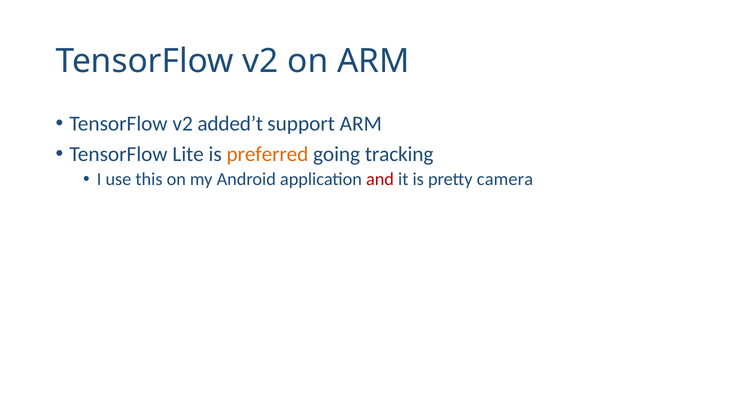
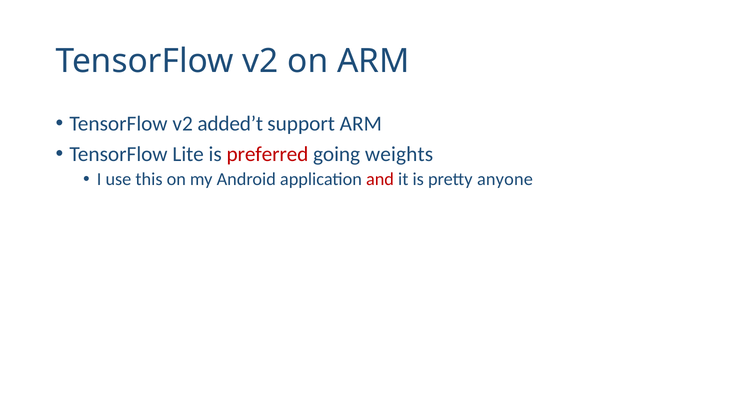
preferred colour: orange -> red
tracking: tracking -> weights
camera: camera -> anyone
